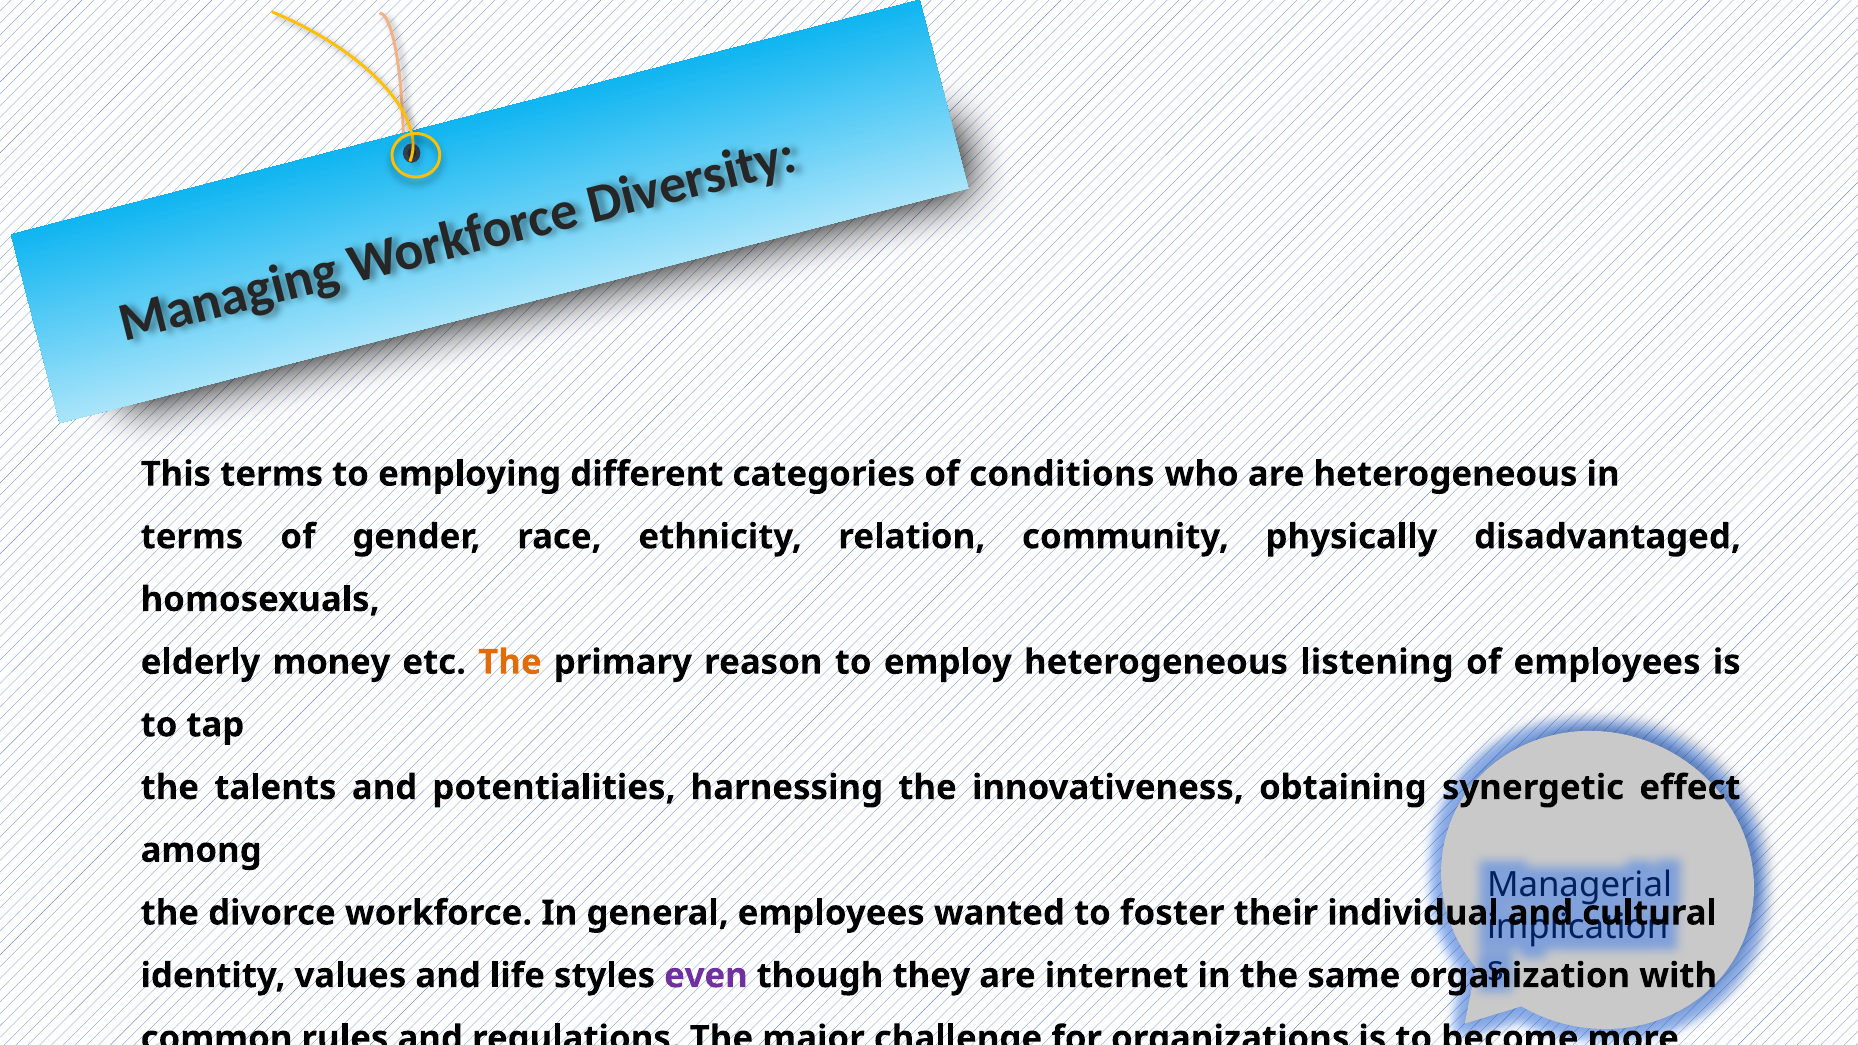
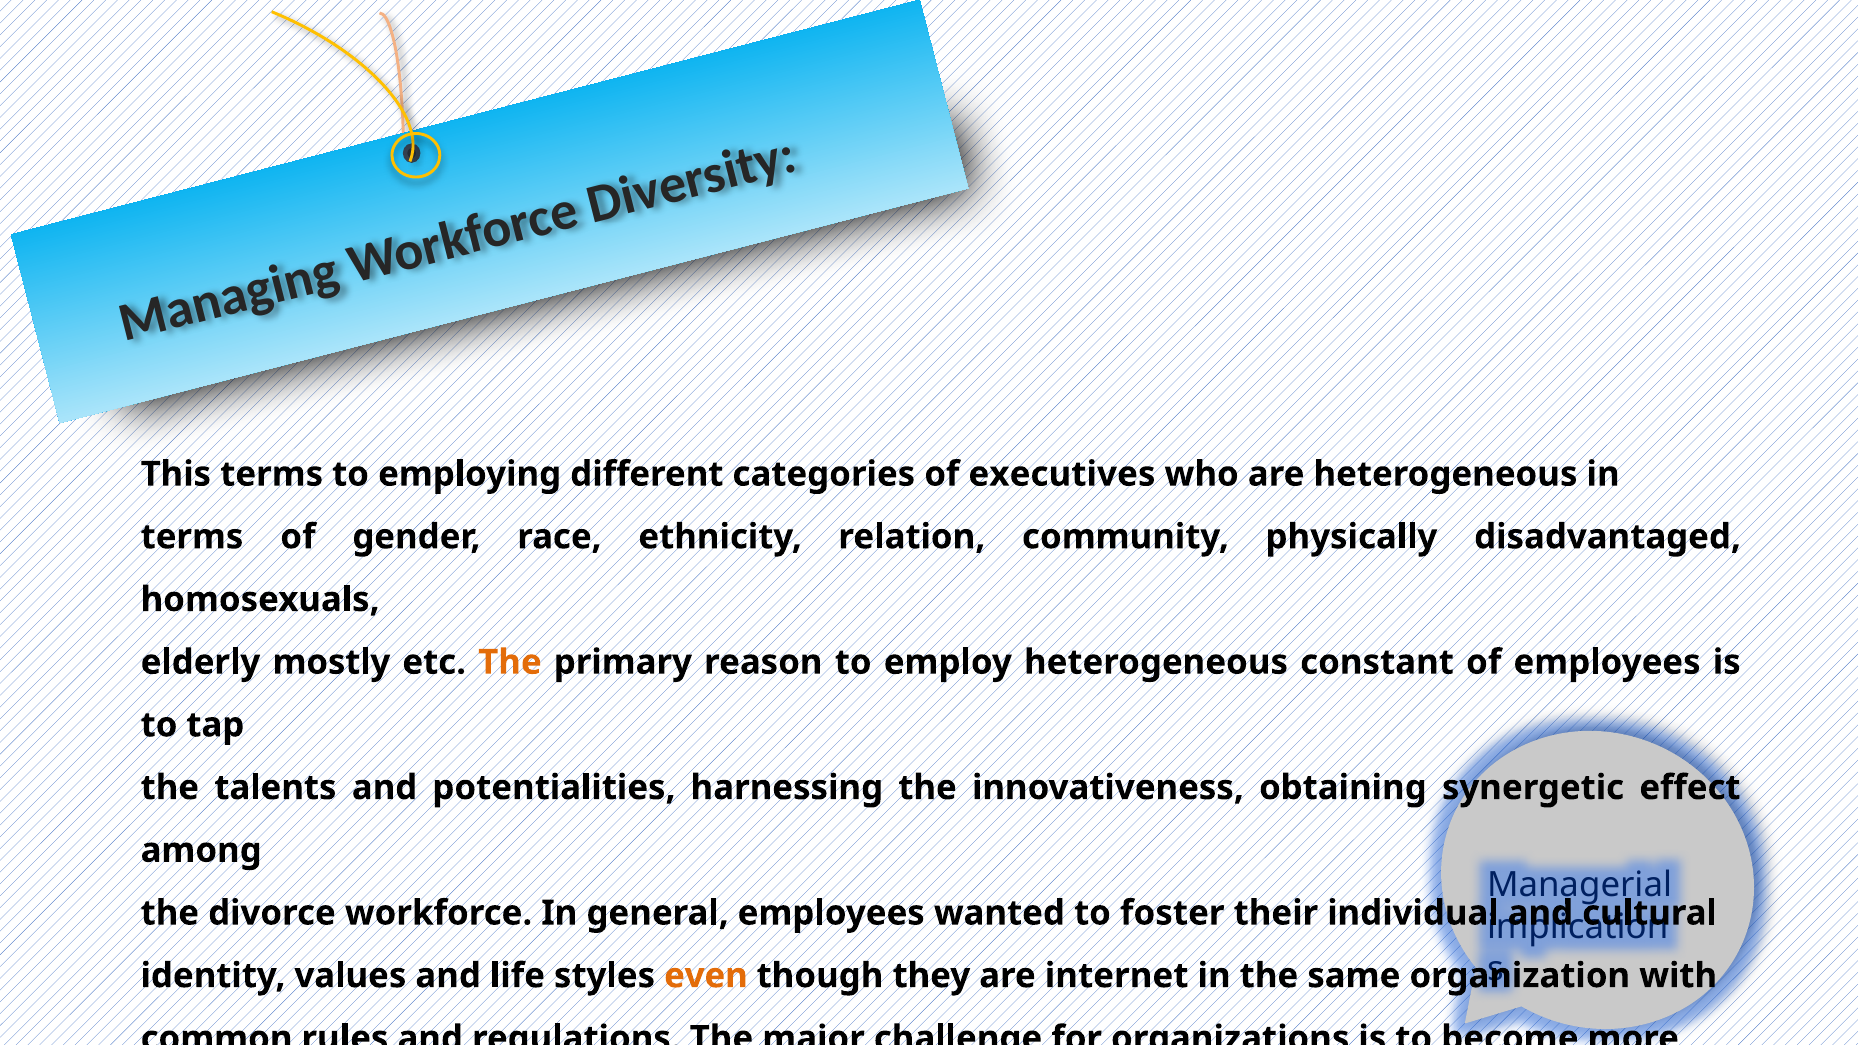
conditions: conditions -> executives
money: money -> mostly
listening: listening -> constant
even colour: purple -> orange
